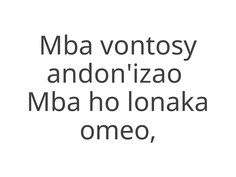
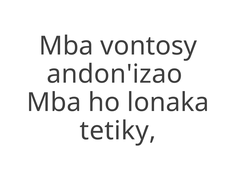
omeo: omeo -> tetiky
